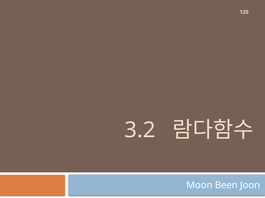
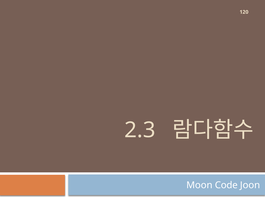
3.2: 3.2 -> 2.3
Been: Been -> Code
